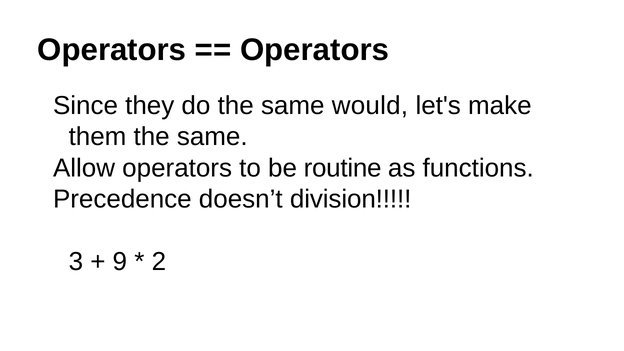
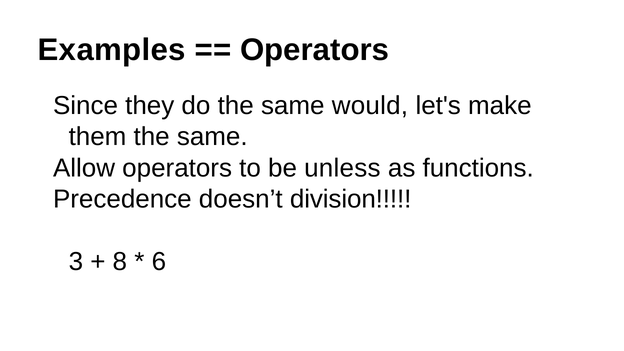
Operators at (112, 50): Operators -> Examples
routine: routine -> unless
9: 9 -> 8
2: 2 -> 6
